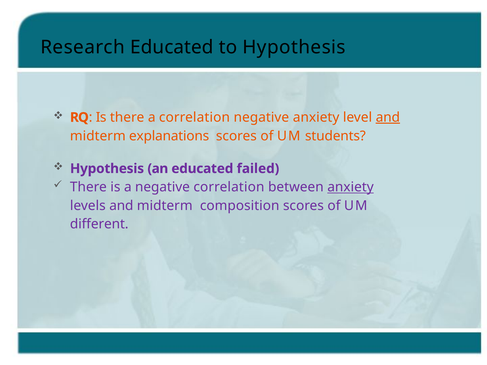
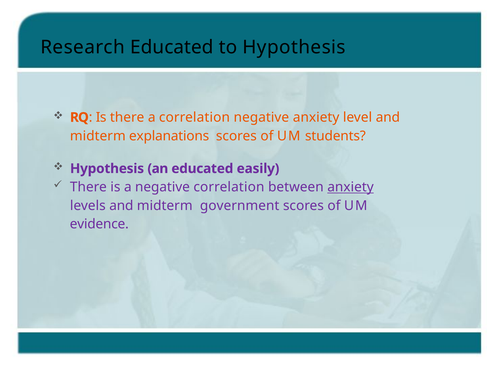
and at (388, 117) underline: present -> none
failed: failed -> easily
composition: composition -> government
different: different -> evidence
